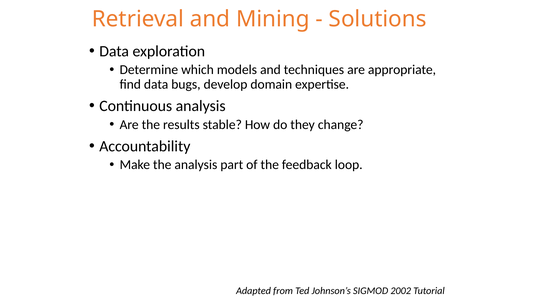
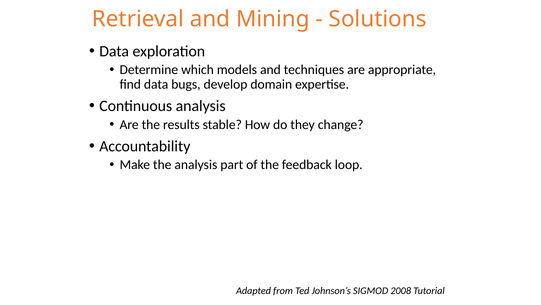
2002: 2002 -> 2008
